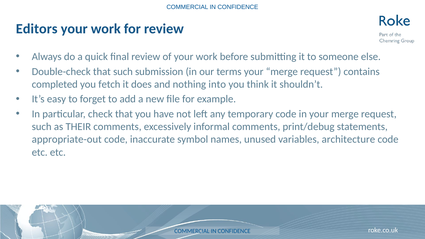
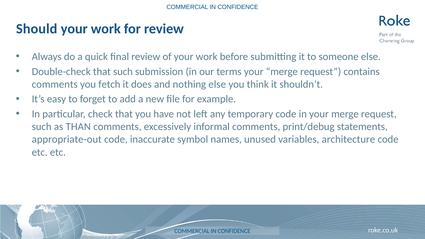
Editors: Editors -> Should
completed at (55, 84): completed -> comments
nothing into: into -> else
THEIR: THEIR -> THAN
